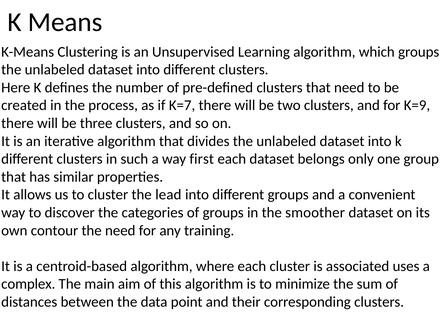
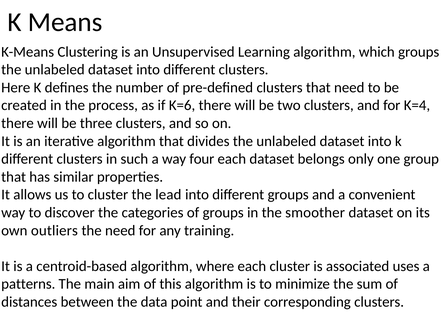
K=7: K=7 -> K=6
K=9: K=9 -> K=4
first: first -> four
contour: contour -> outliers
complex: complex -> patterns
